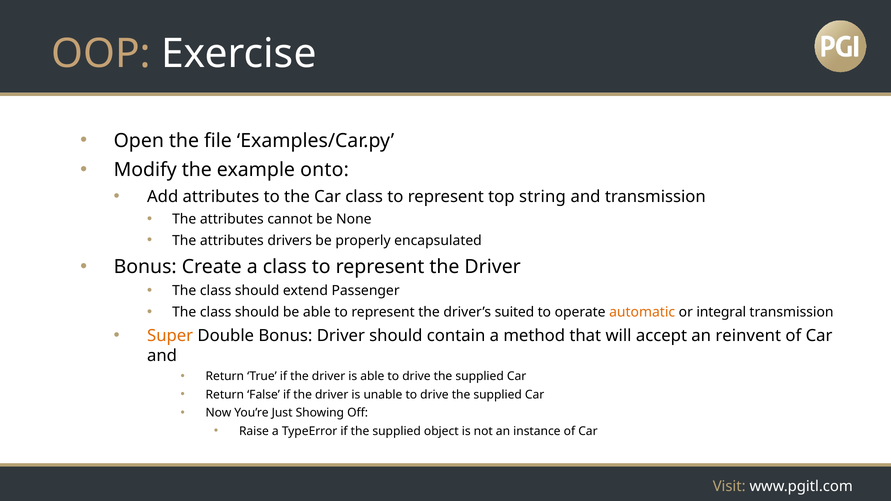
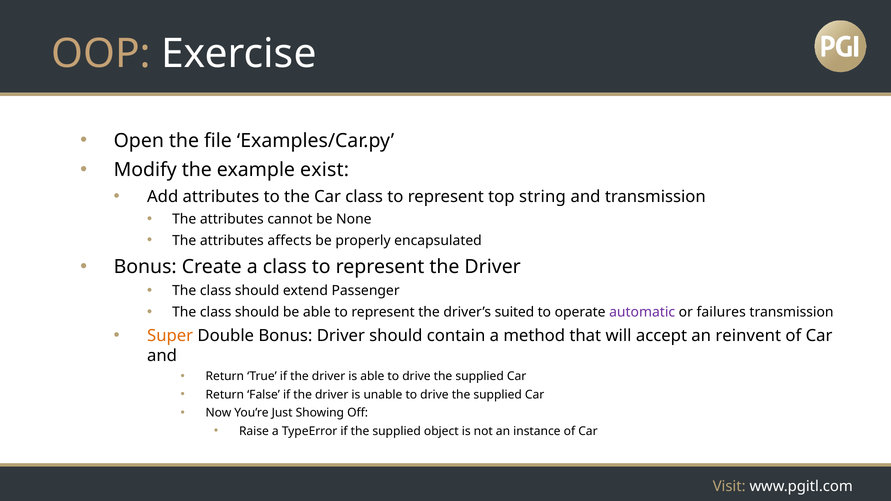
onto: onto -> exist
drivers: drivers -> affects
automatic colour: orange -> purple
integral: integral -> failures
